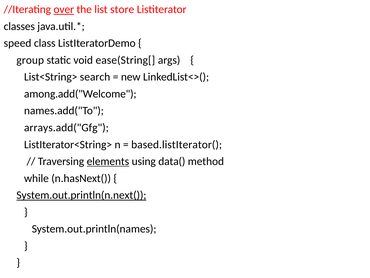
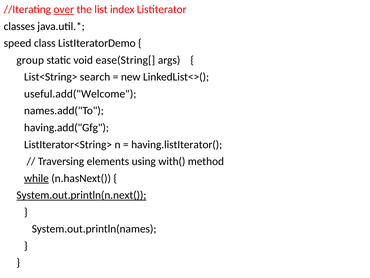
store: store -> index
among.add("Welcome: among.add("Welcome -> useful.add("Welcome
arrays.add("Gfg: arrays.add("Gfg -> having.add("Gfg
based.listIterator(: based.listIterator( -> having.listIterator(
elements underline: present -> none
data(: data( -> with(
while underline: none -> present
